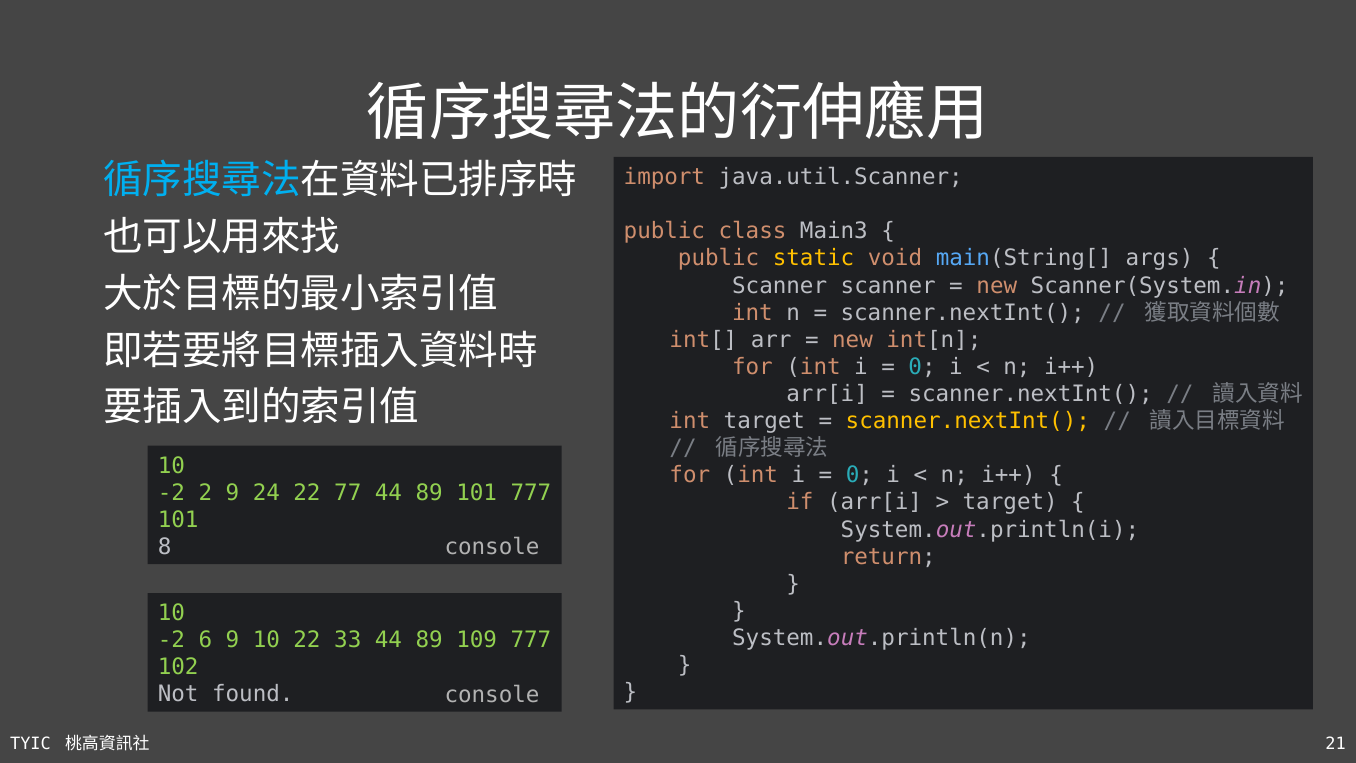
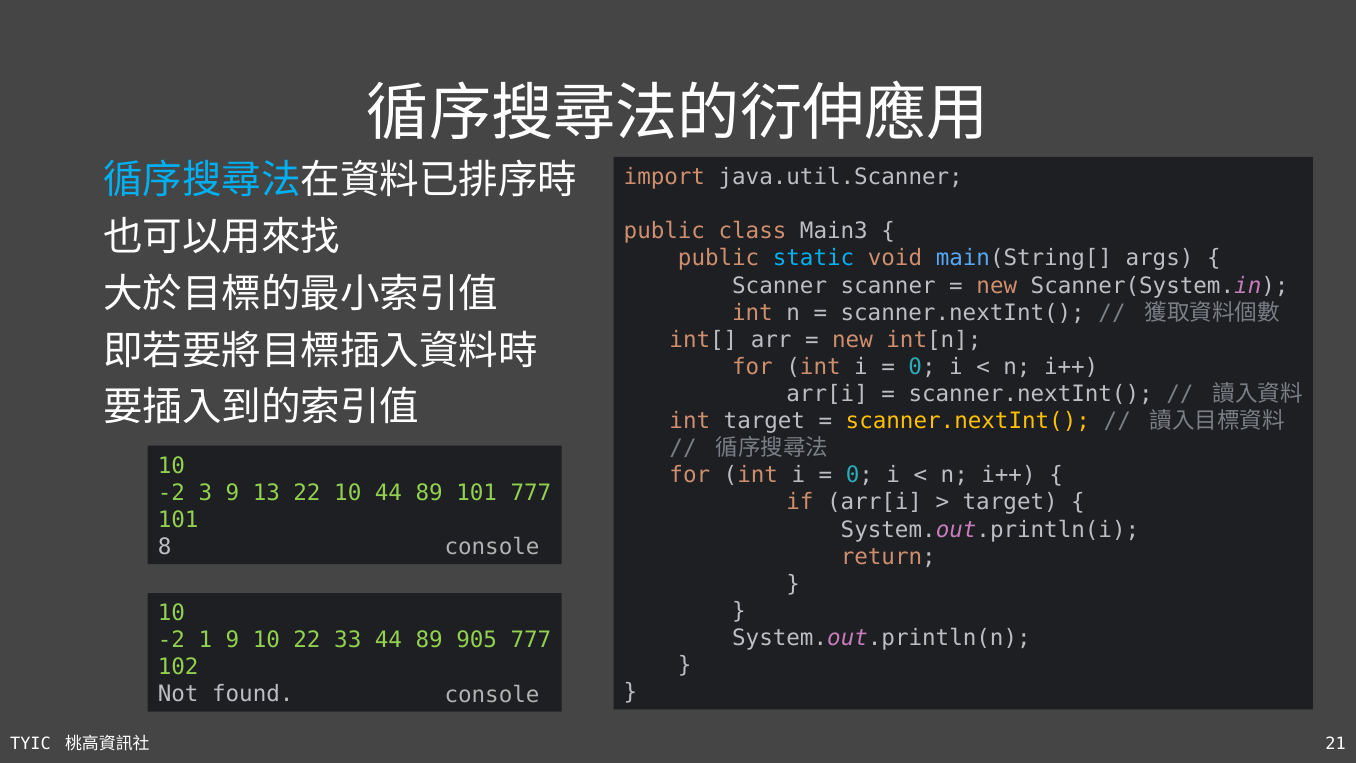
static colour: yellow -> light blue
2: 2 -> 3
24: 24 -> 13
22 77: 77 -> 10
6: 6 -> 1
109: 109 -> 905
